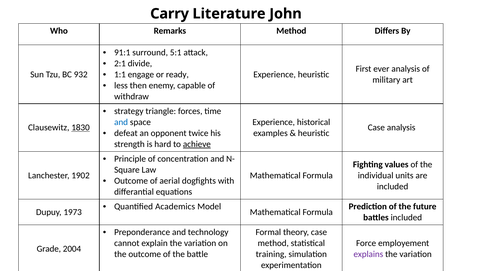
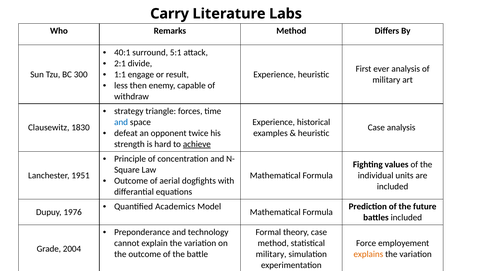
John: John -> Labs
91:1: 91:1 -> 40:1
ready: ready -> result
932: 932 -> 300
1830 underline: present -> none
1902: 1902 -> 1951
1973: 1973 -> 1976
training at (271, 254): training -> military
explains colour: purple -> orange
